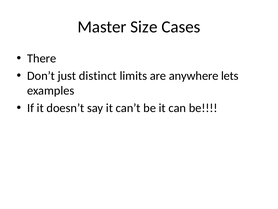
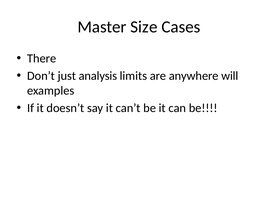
distinct: distinct -> analysis
lets: lets -> will
